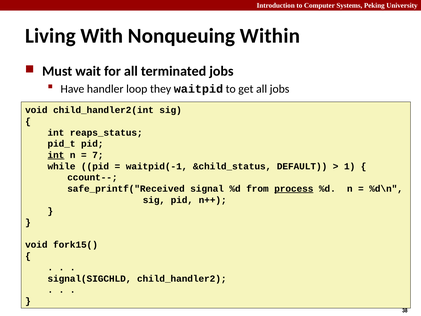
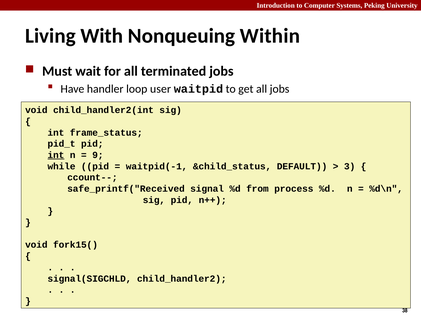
they: they -> user
reaps_status: reaps_status -> frame_status
7: 7 -> 9
1: 1 -> 3
process underline: present -> none
